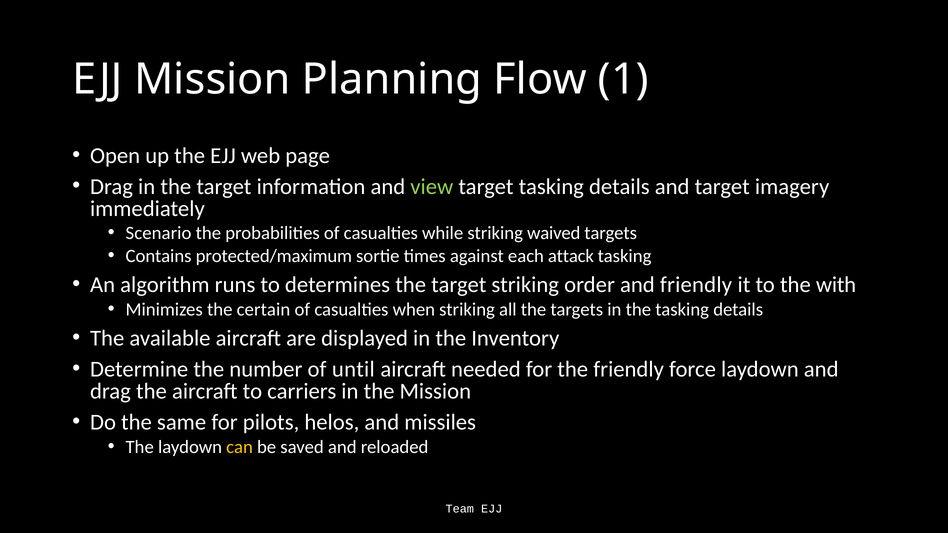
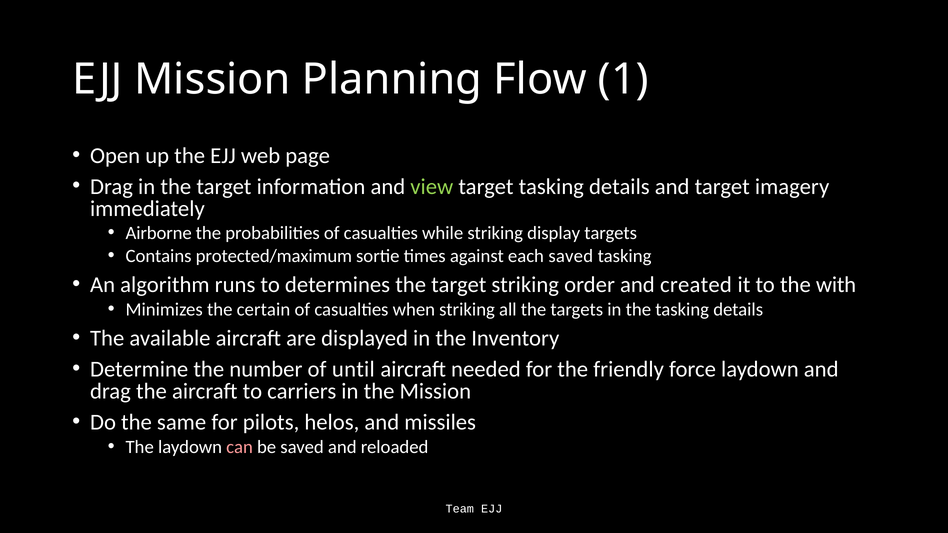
Scenario: Scenario -> Airborne
waived: waived -> display
each attack: attack -> saved
and friendly: friendly -> created
can colour: yellow -> pink
